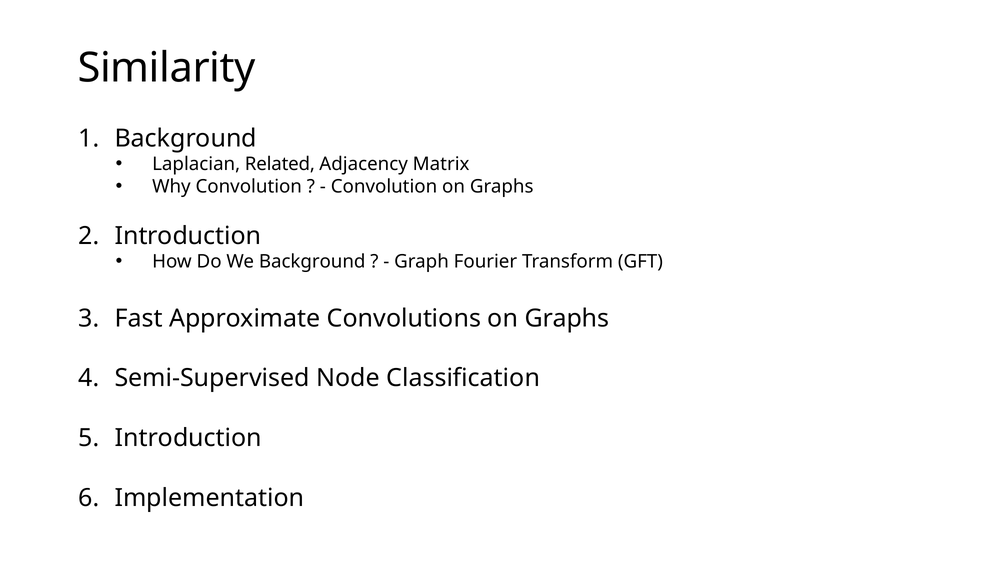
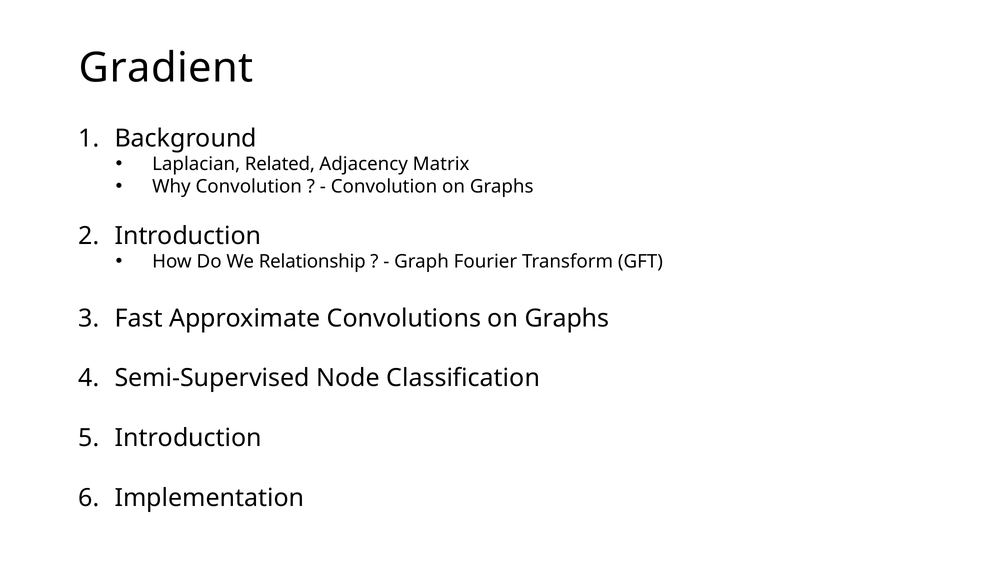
Similarity: Similarity -> Gradient
We Background: Background -> Relationship
